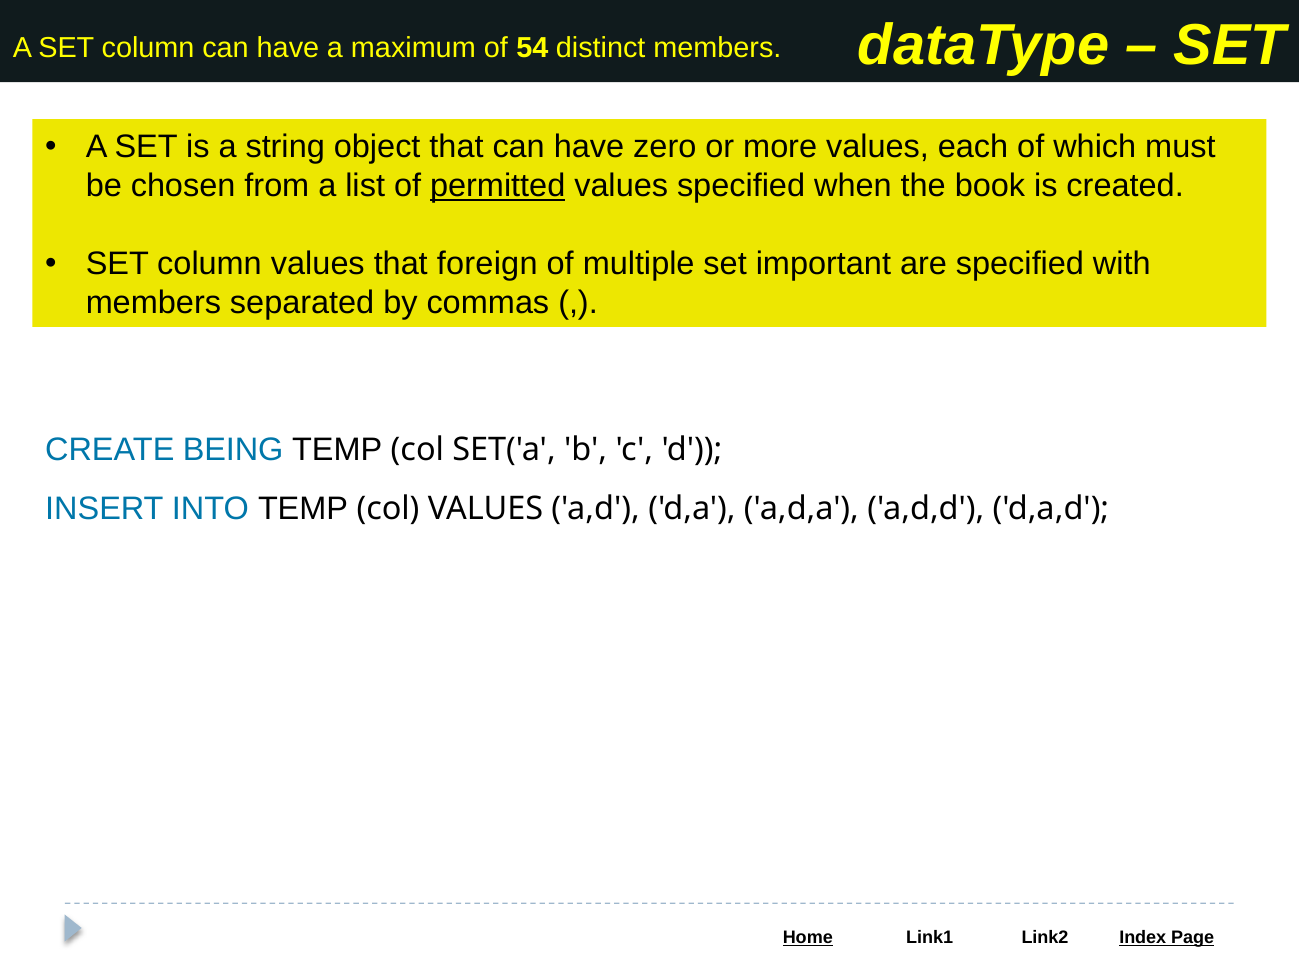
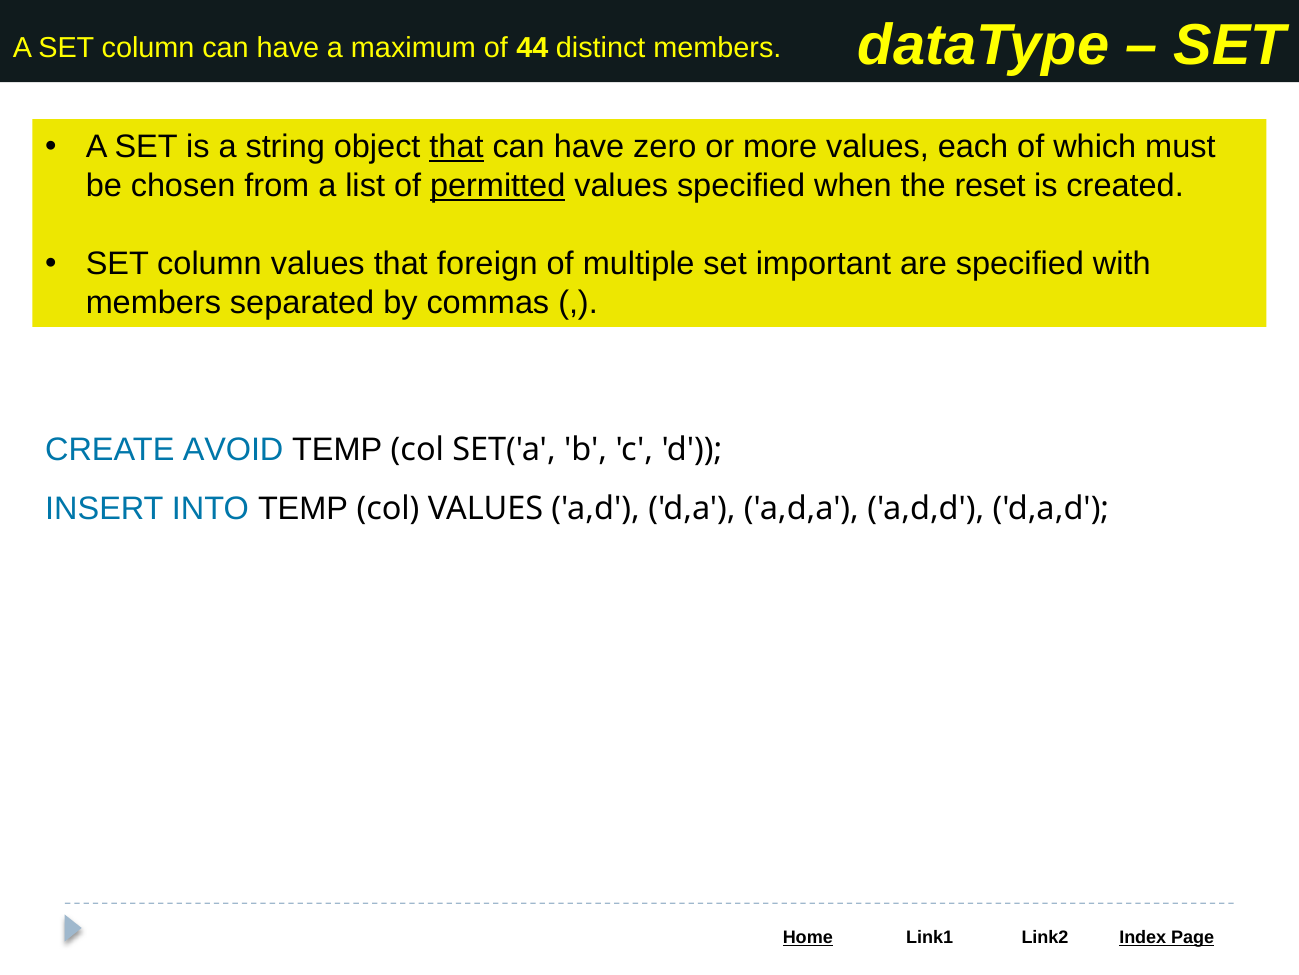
54: 54 -> 44
that at (457, 147) underline: none -> present
book: book -> reset
BEING: BEING -> AVOID
